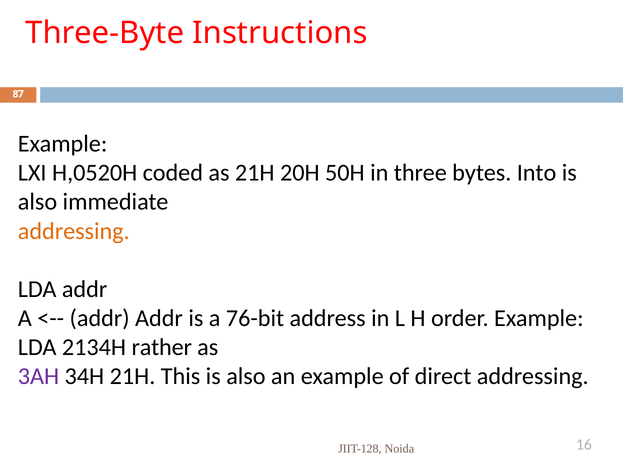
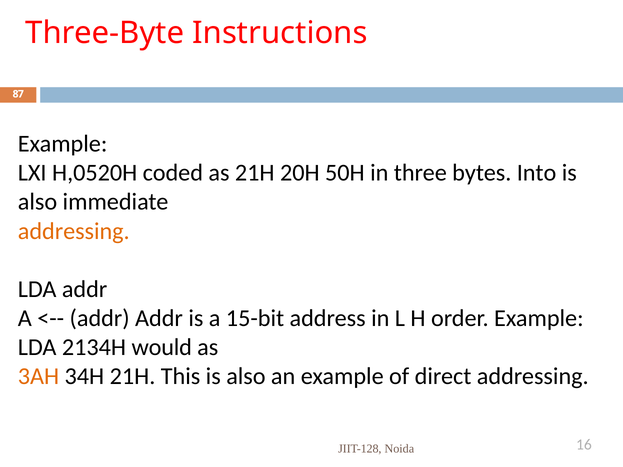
76-bit: 76-bit -> 15-bit
rather: rather -> would
3AH colour: purple -> orange
